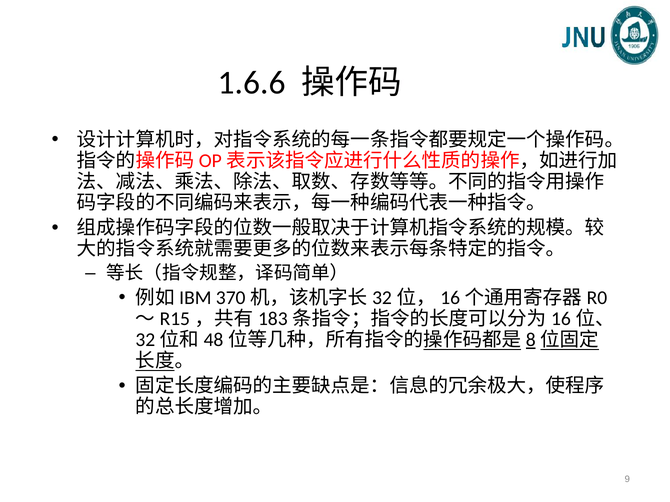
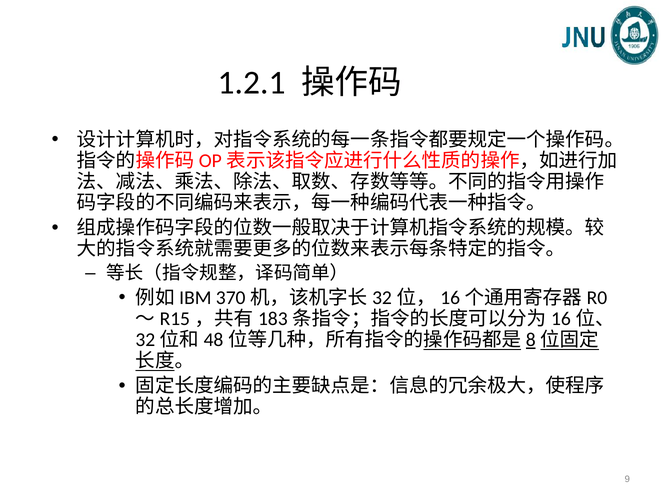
1.6.6: 1.6.6 -> 1.2.1
